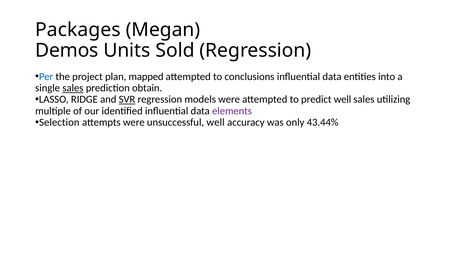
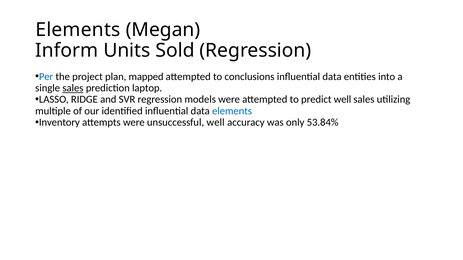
Packages at (78, 30): Packages -> Elements
Demos: Demos -> Inform
obtain: obtain -> laptop
SVR underline: present -> none
elements at (232, 111) colour: purple -> blue
Selection: Selection -> Inventory
43.44%: 43.44% -> 53.84%
